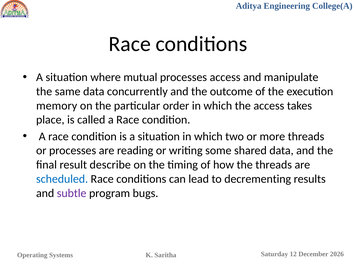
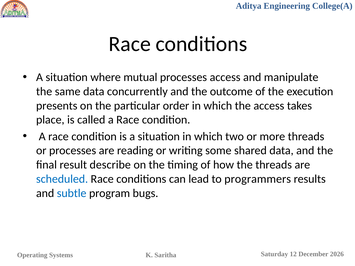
memory: memory -> presents
decrementing: decrementing -> programmers
subtle colour: purple -> blue
